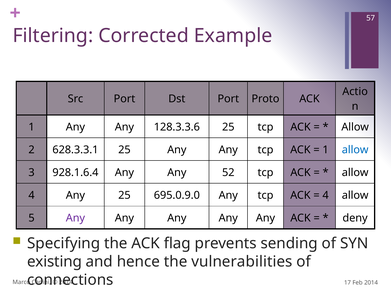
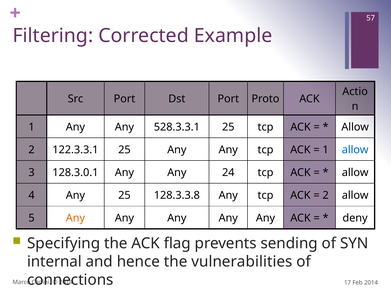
128.3.3.6: 128.3.3.6 -> 528.3.3.1
628.3.3.1: 628.3.3.1 -> 122.3.3.1
928.1.6.4: 928.1.6.4 -> 128.3.0.1
52: 52 -> 24
695.0.9.0: 695.0.9.0 -> 128.3.3.8
4 at (326, 196): 4 -> 2
Any at (75, 218) colour: purple -> orange
existing: existing -> internal
